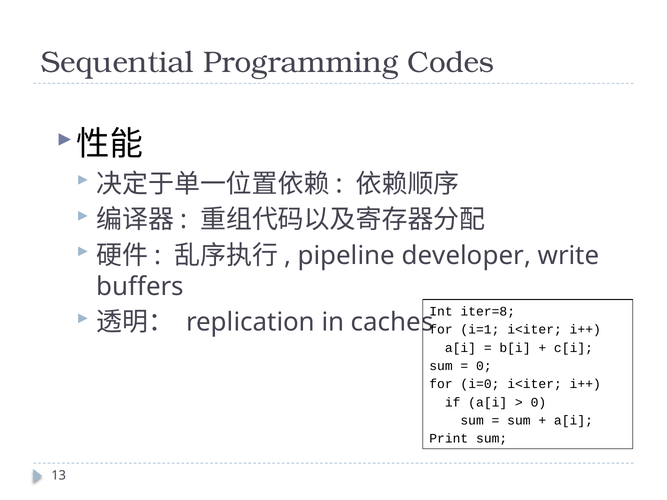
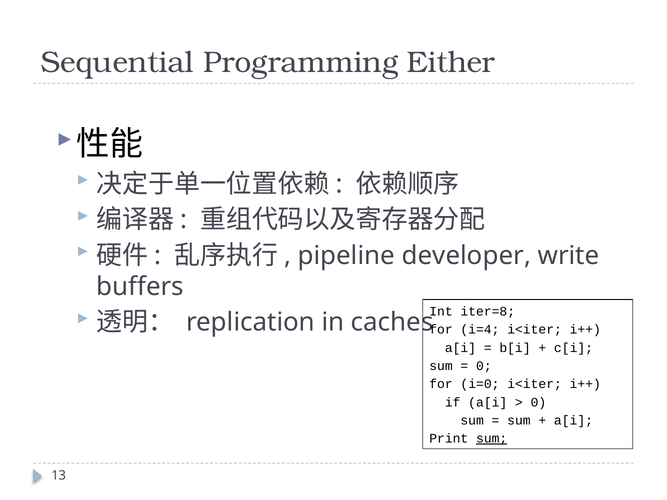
Codes: Codes -> Either
i=1: i=1 -> i=4
sum at (492, 439) underline: none -> present
